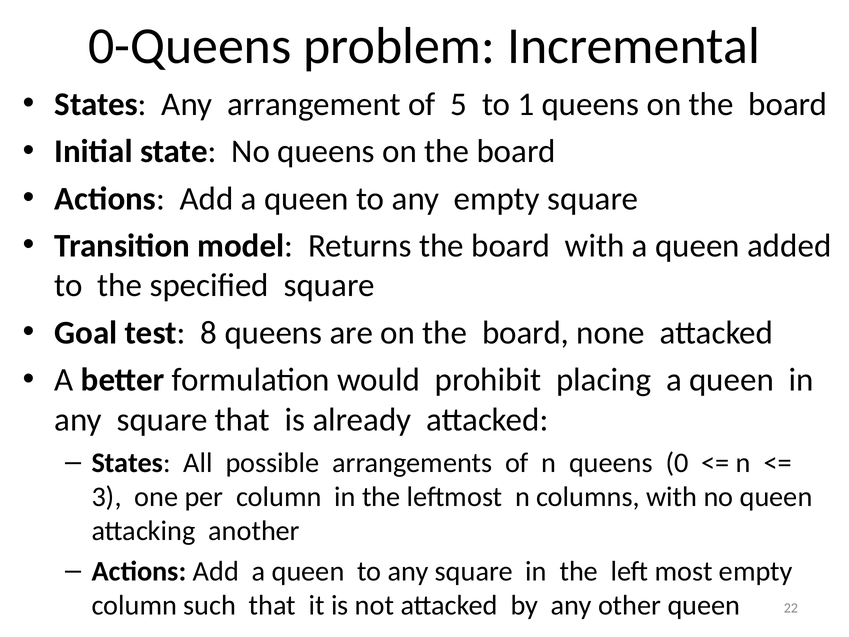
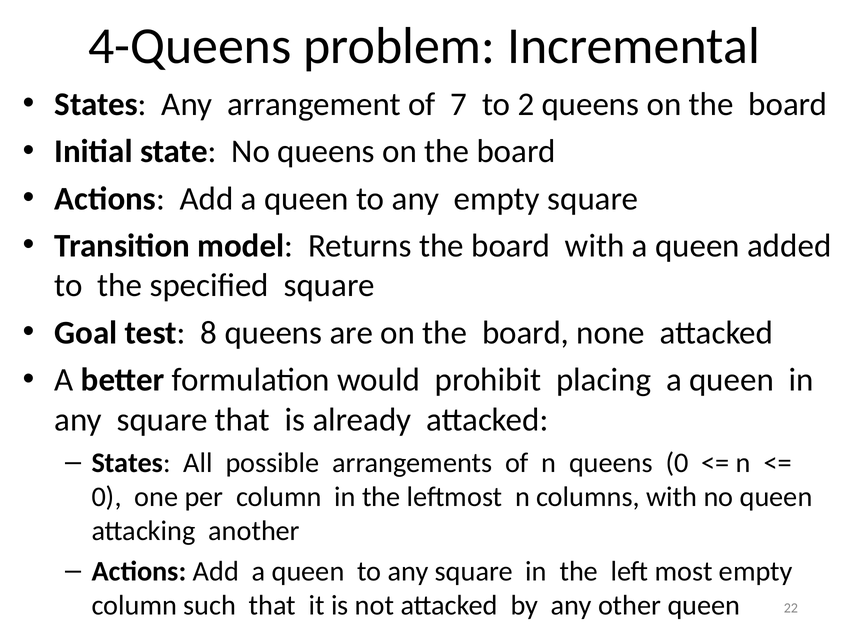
0-Queens: 0-Queens -> 4-Queens
5: 5 -> 7
1: 1 -> 2
3 at (107, 497): 3 -> 0
